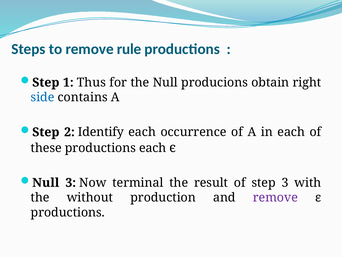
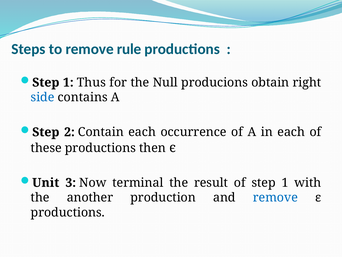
Identify: Identify -> Contain
productions each: each -> then
Null at (46, 182): Null -> Unit
of step 3: 3 -> 1
without: without -> another
remove at (275, 197) colour: purple -> blue
